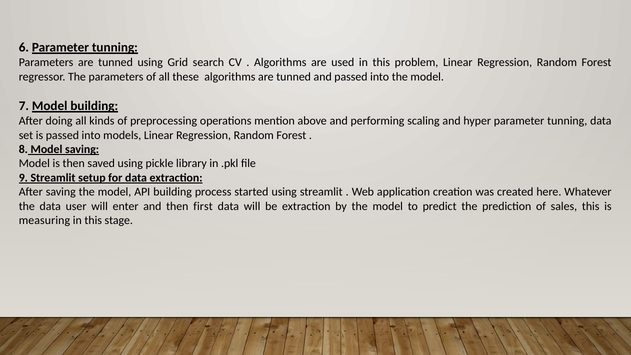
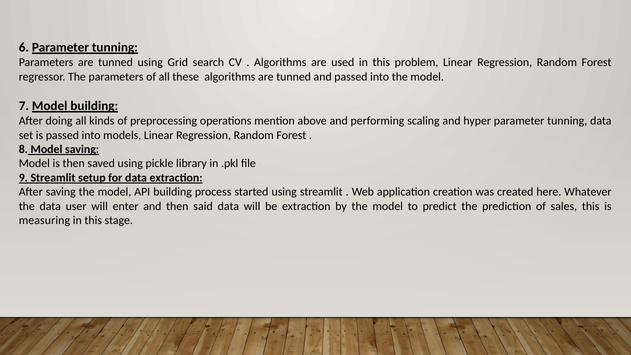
first: first -> said
